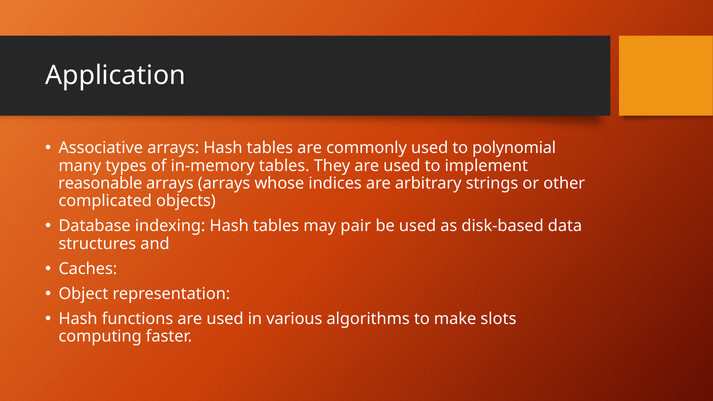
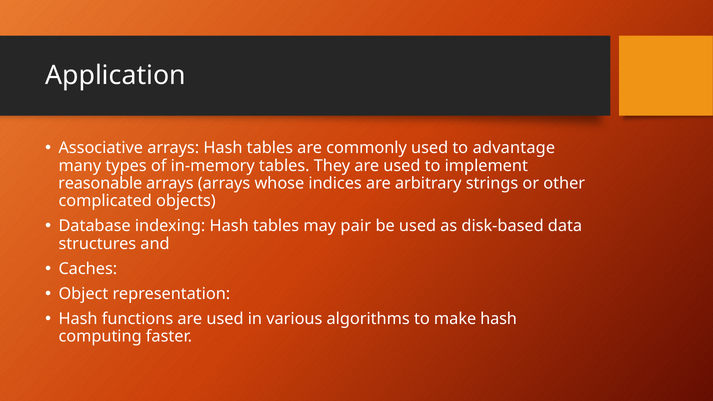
polynomial: polynomial -> advantage
make slots: slots -> hash
